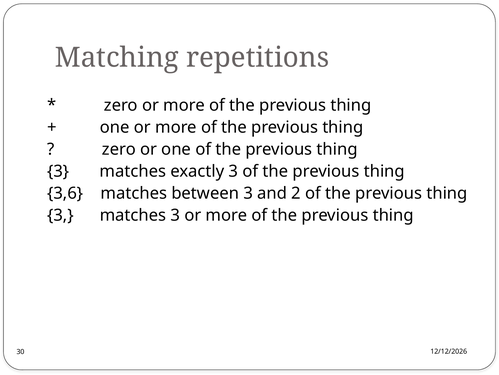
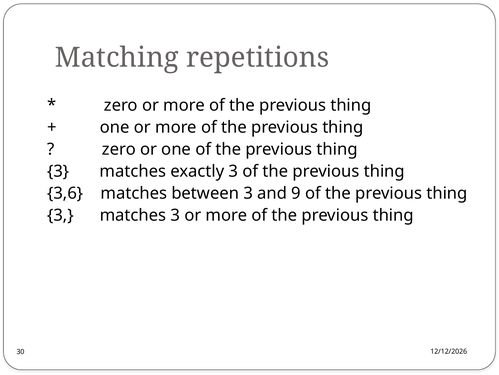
2: 2 -> 9
